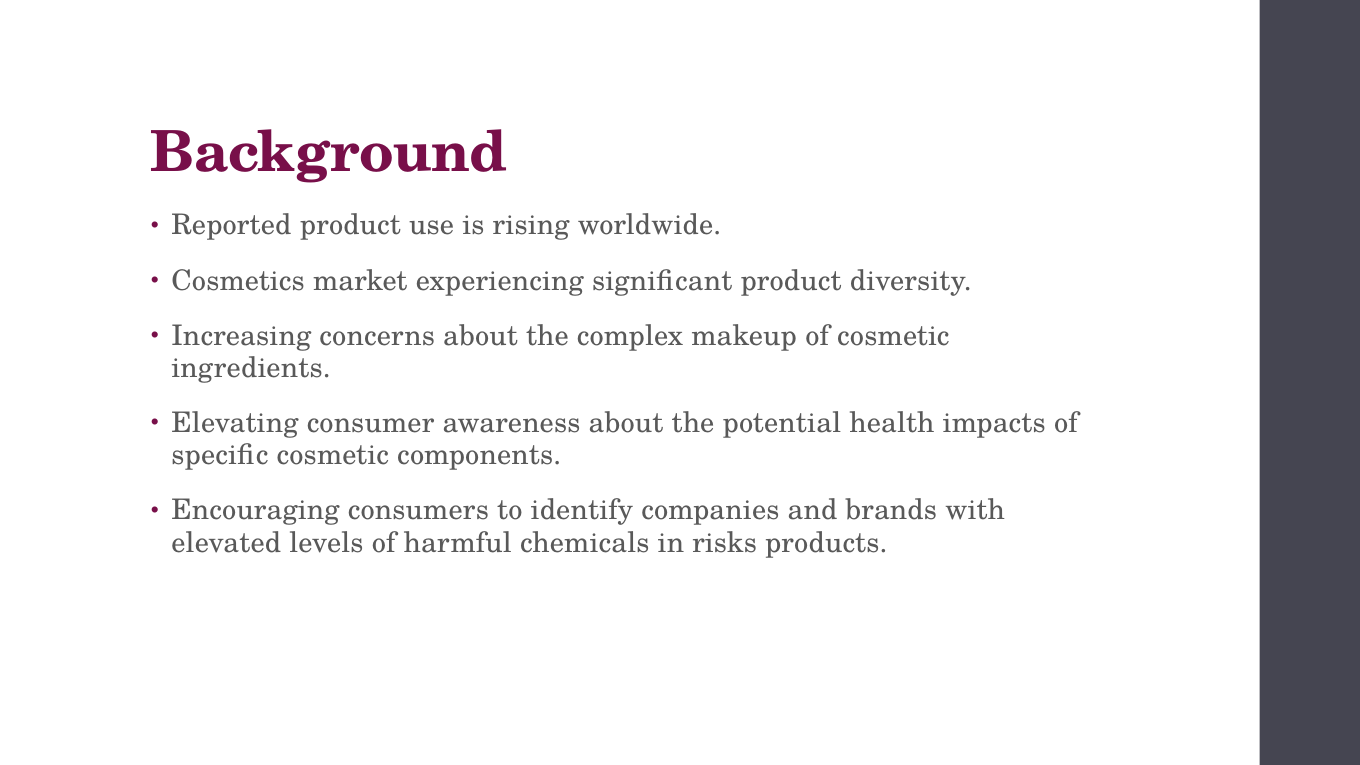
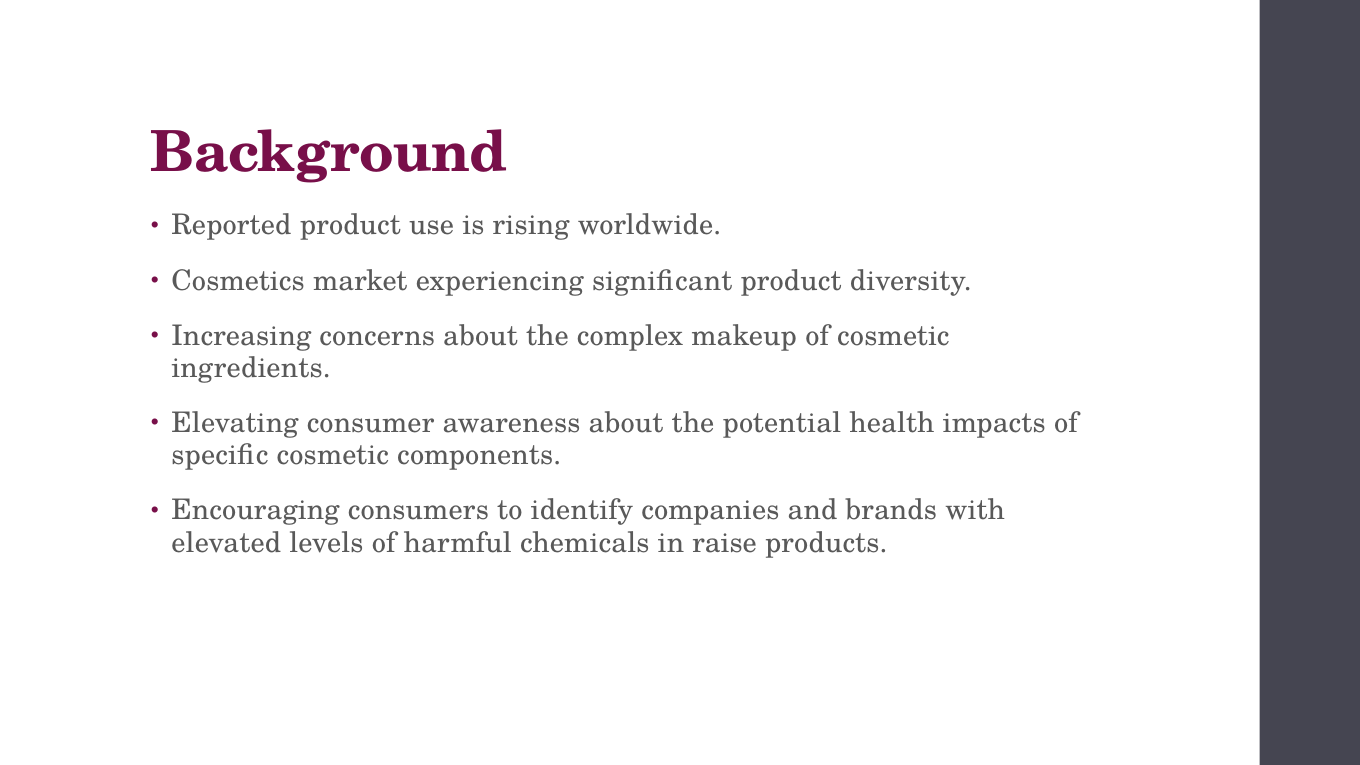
risks: risks -> raise
